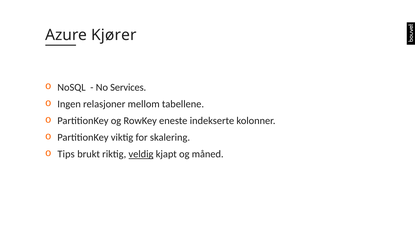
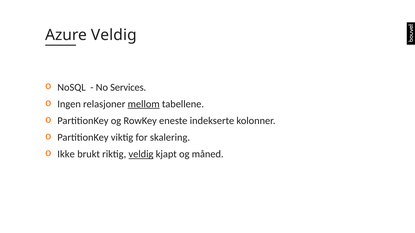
Azure Kjører: Kjører -> Veldig
mellom underline: none -> present
Tips: Tips -> Ikke
